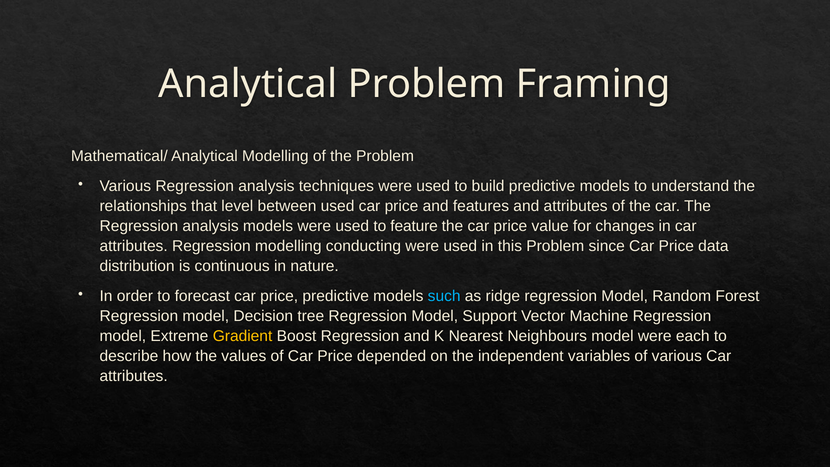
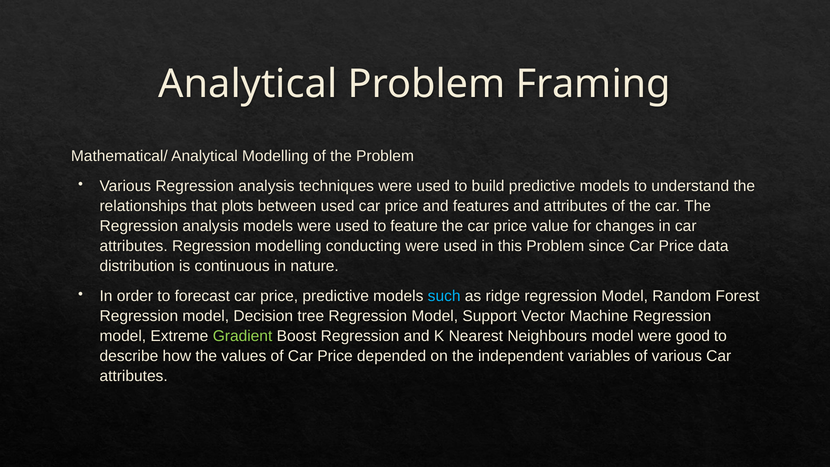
level: level -> plots
Gradient colour: yellow -> light green
each: each -> good
